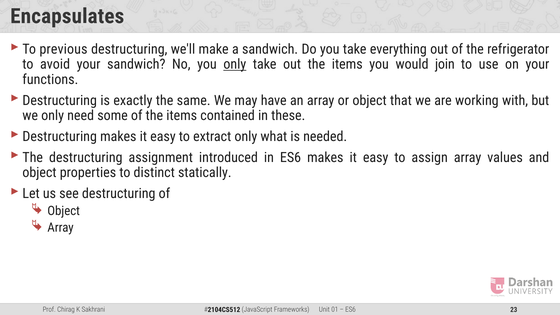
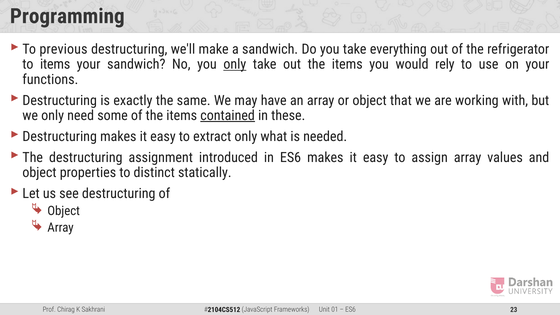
Encapsulates: Encapsulates -> Programming
to avoid: avoid -> items
join: join -> rely
contained underline: none -> present
